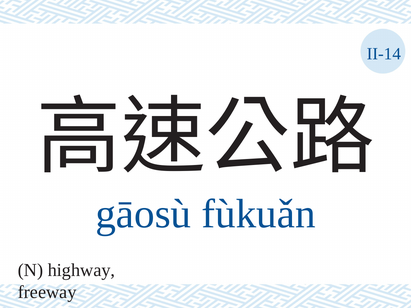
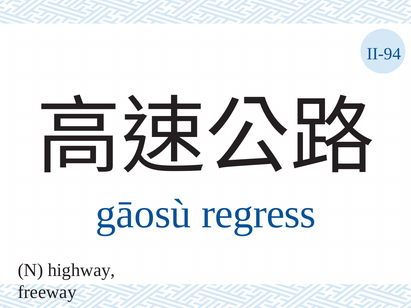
II-14: II-14 -> II-94
fùkuǎn: fùkuǎn -> regress
